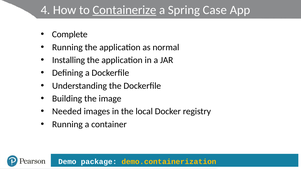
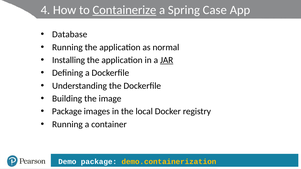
Complete: Complete -> Database
JAR underline: none -> present
Needed at (67, 112): Needed -> Package
